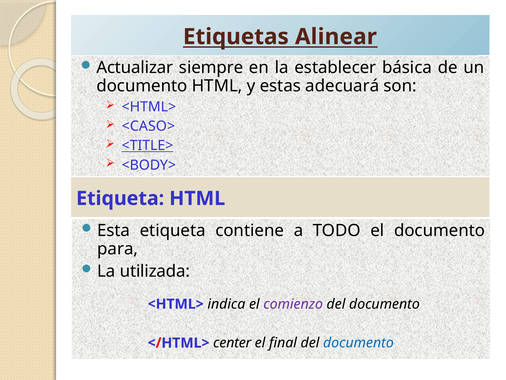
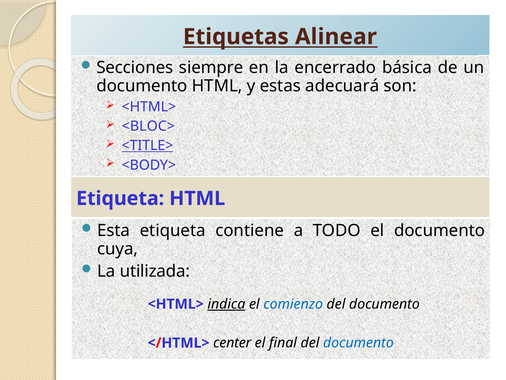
Actualizar: Actualizar -> Secciones
establecer: establecer -> encerrado
<CASO>: <CASO> -> <BLOC>
para: para -> cuya
indica underline: none -> present
comienzo colour: purple -> blue
